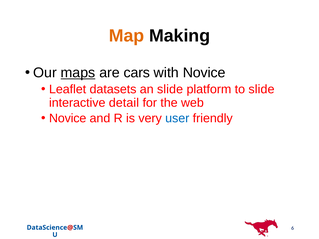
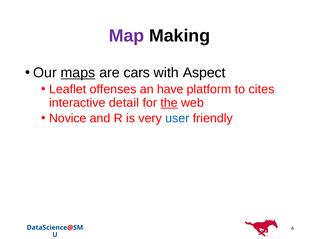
Map colour: orange -> purple
with Novice: Novice -> Aspect
datasets: datasets -> offenses
an slide: slide -> have
to slide: slide -> cites
the underline: none -> present
